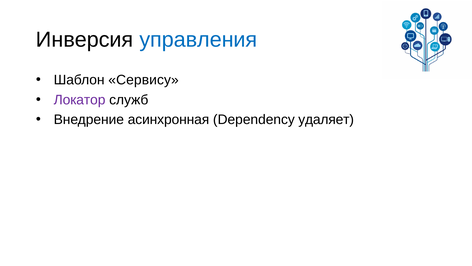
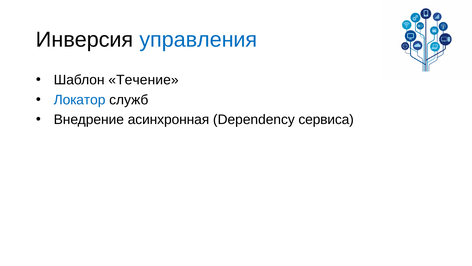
Сервису: Сервису -> Течение
Локатор colour: purple -> blue
удаляет: удаляет -> сервиса
